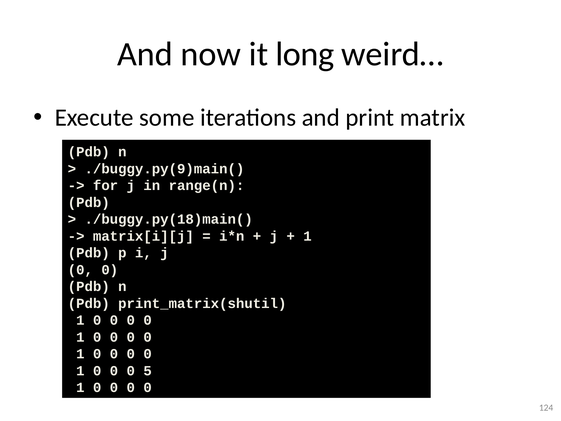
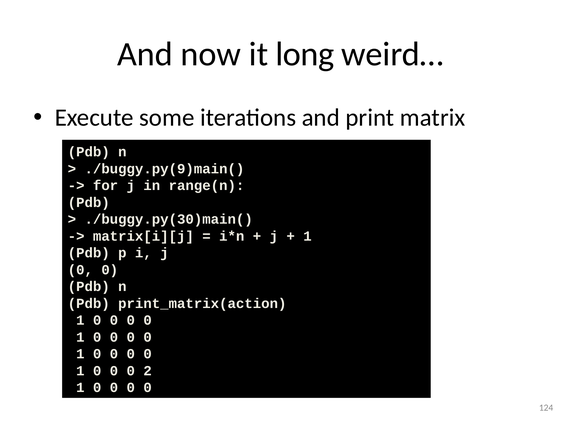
./buggy.py(18)main(: ./buggy.py(18)main( -> ./buggy.py(30)main(
print_matrix(shutil: print_matrix(shutil -> print_matrix(action
5: 5 -> 2
